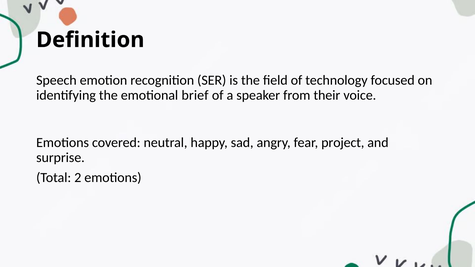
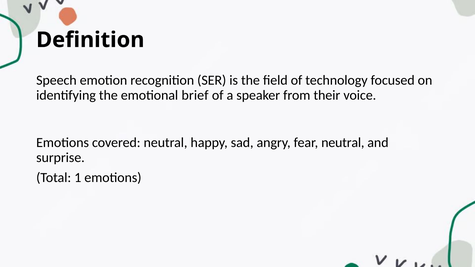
fear project: project -> neutral
2: 2 -> 1
